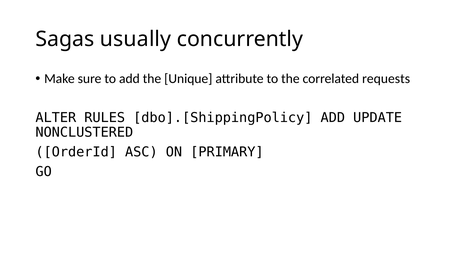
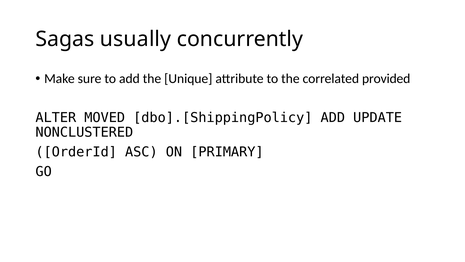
requests: requests -> provided
RULES: RULES -> MOVED
